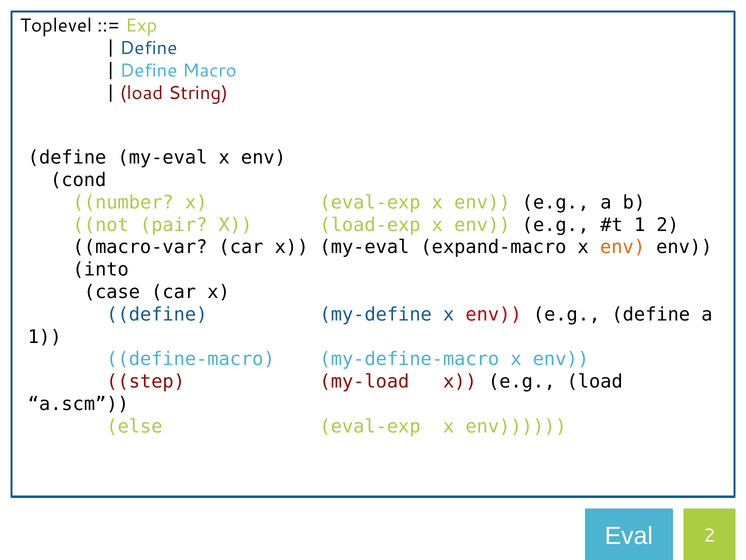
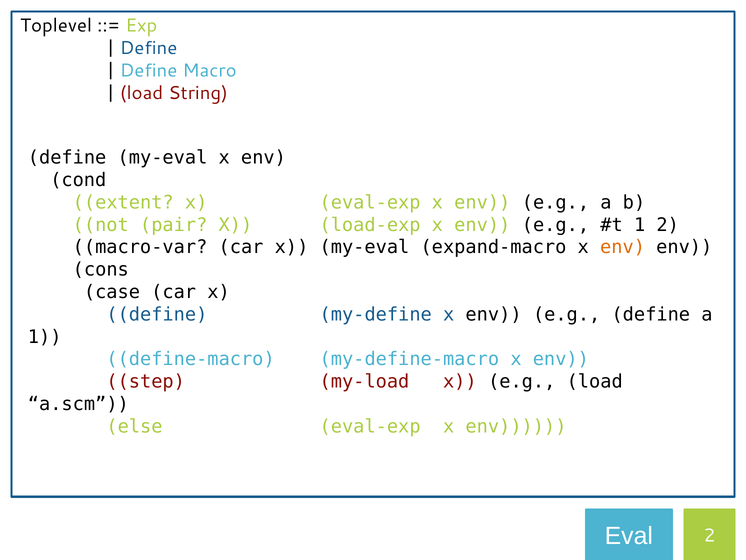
number: number -> extent
into: into -> cons
env at (494, 314) colour: red -> black
